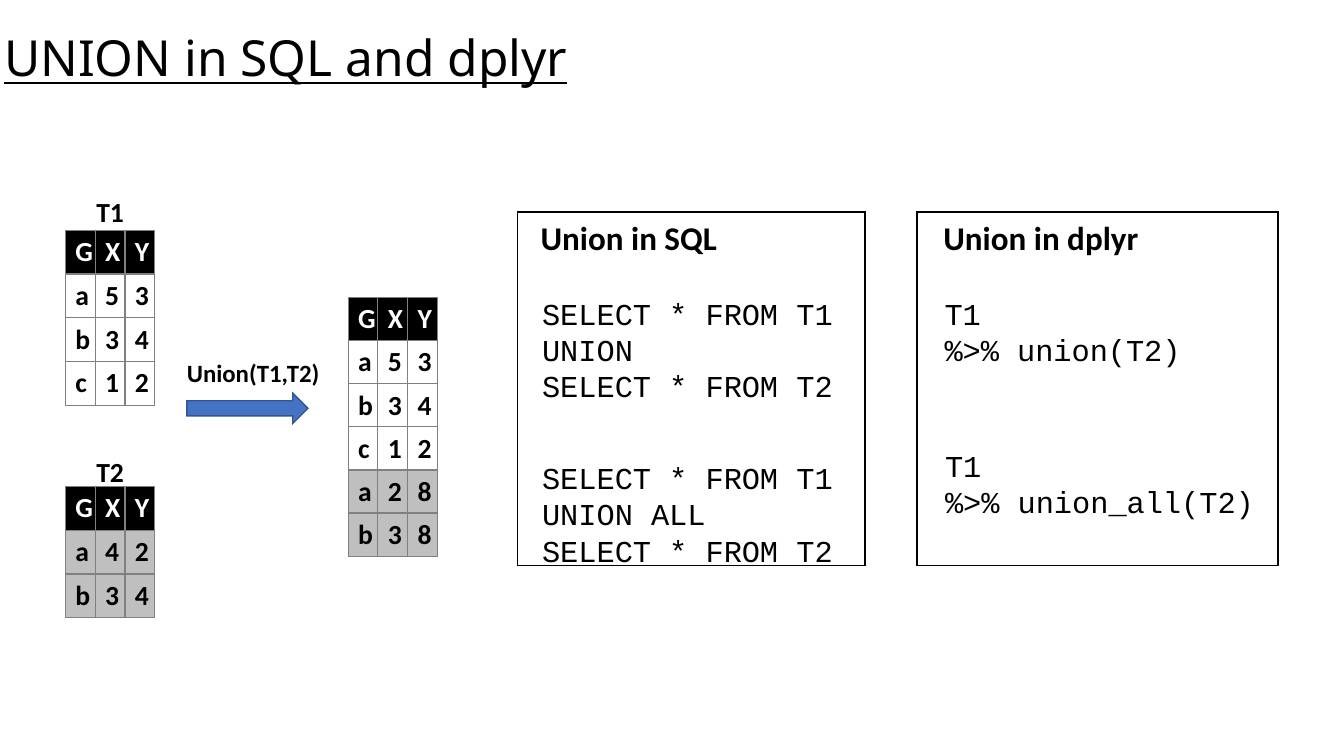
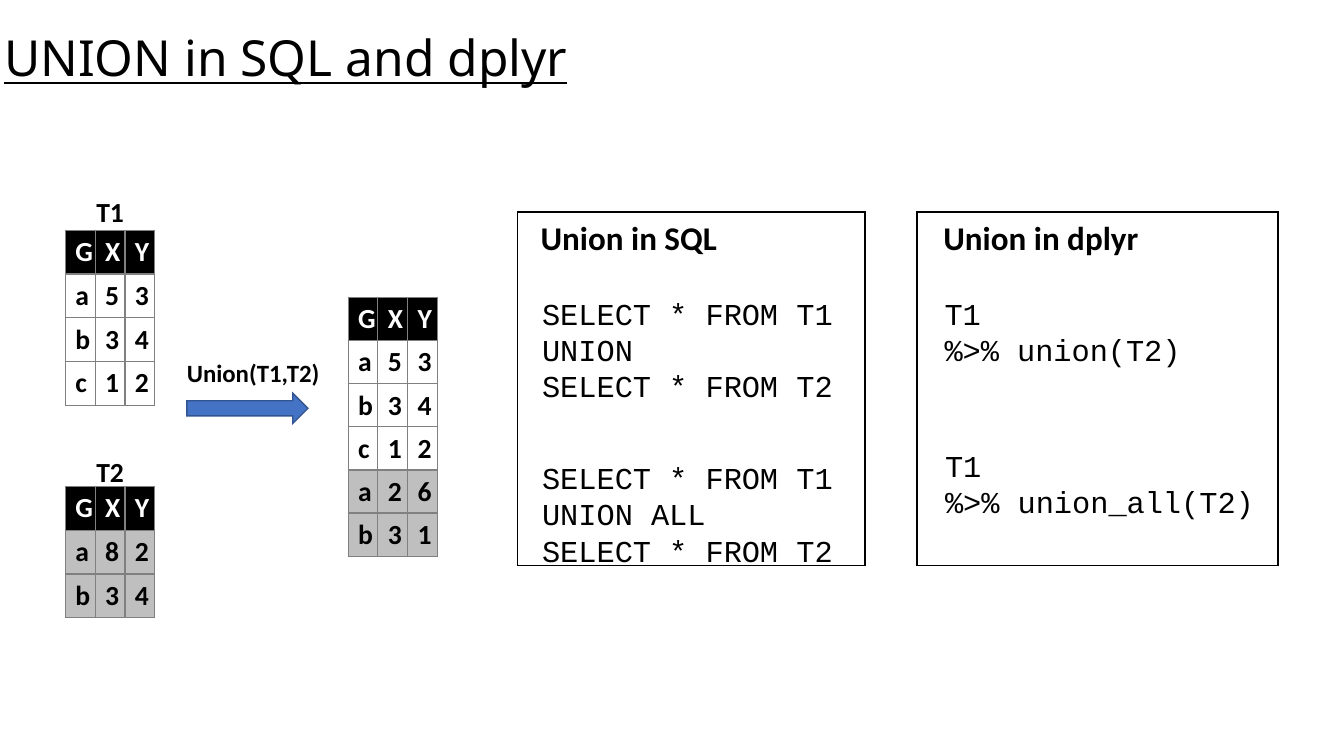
2 8: 8 -> 6
3 8: 8 -> 1
a 4: 4 -> 8
